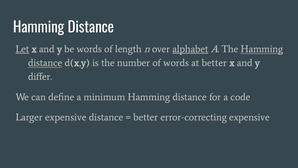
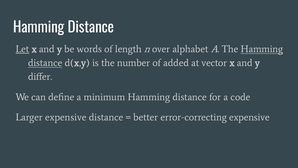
alphabet underline: present -> none
of words: words -> added
at better: better -> vector
